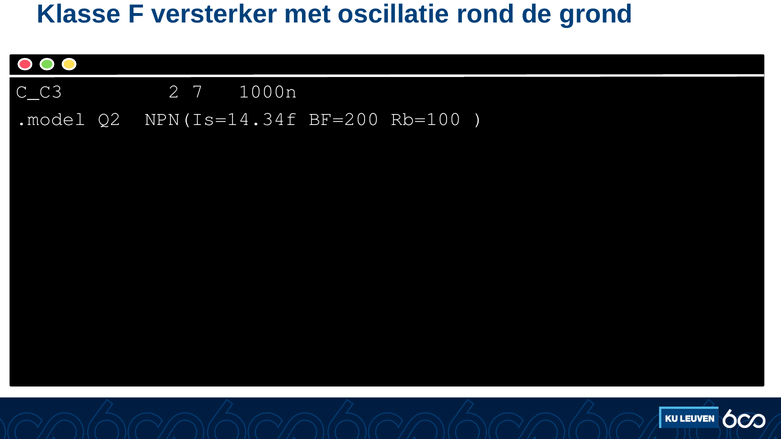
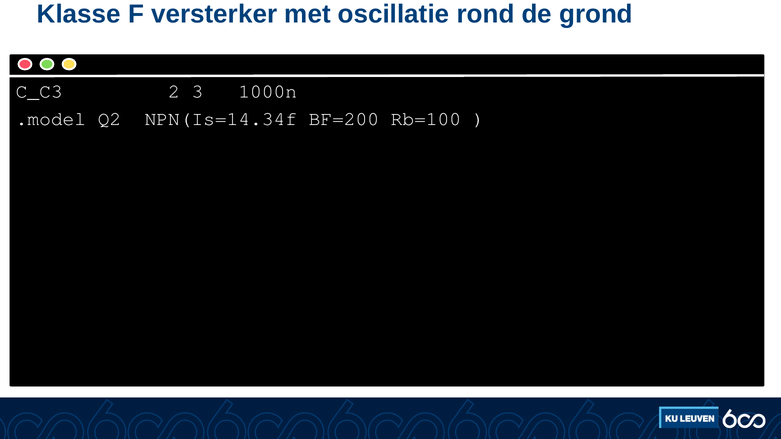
7: 7 -> 3
